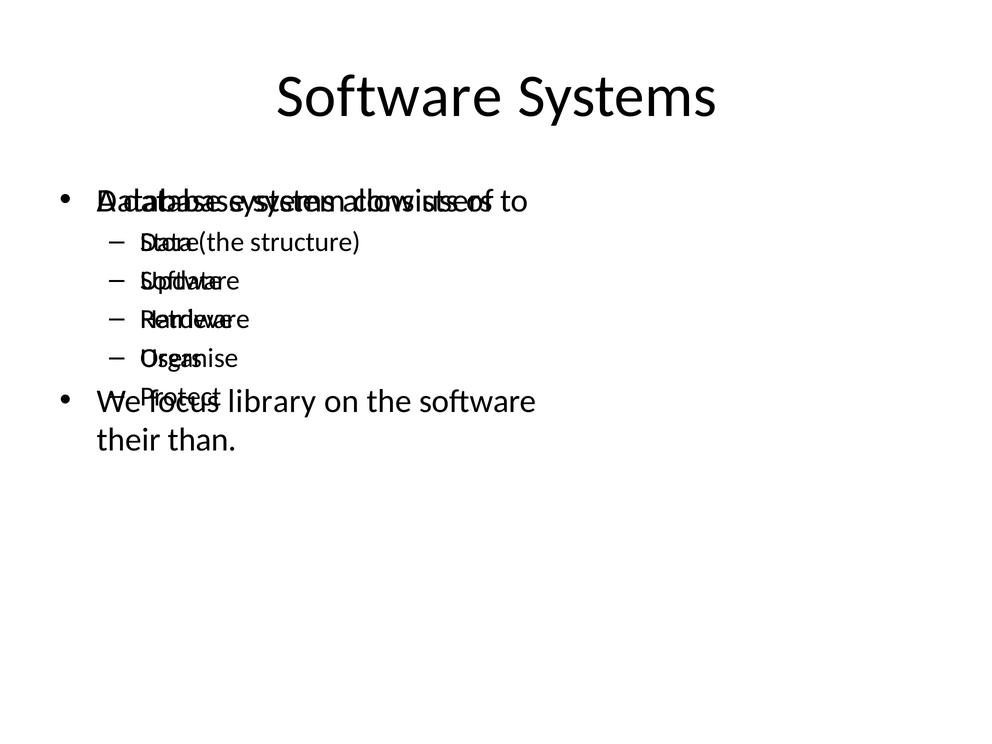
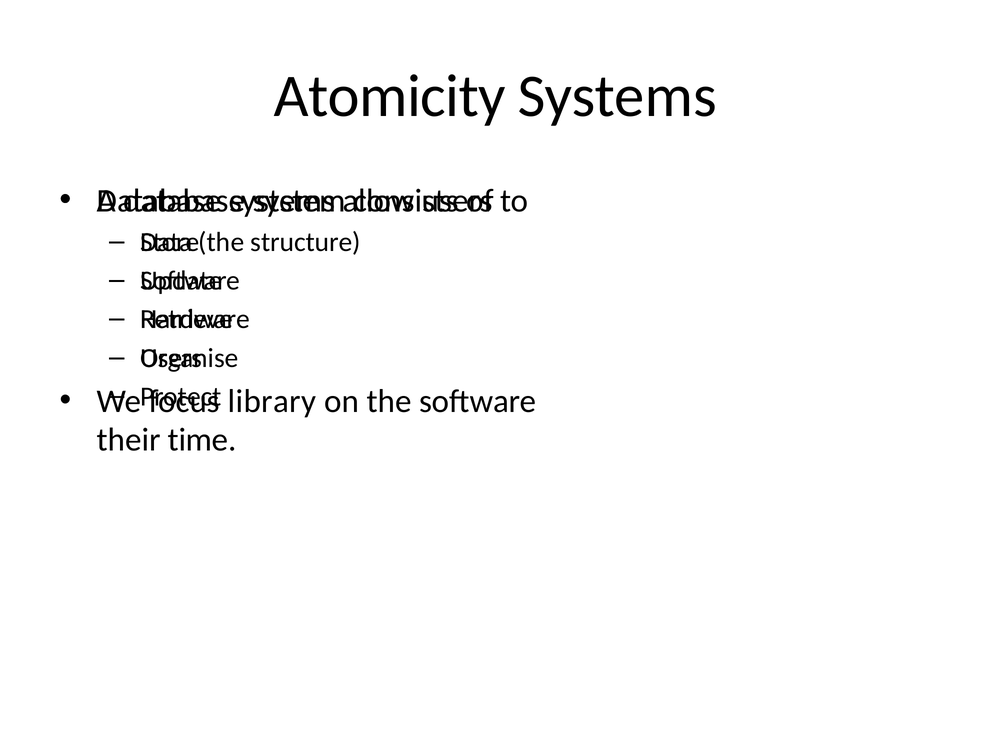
Software at (389, 96): Software -> Atomicity
than: than -> time
